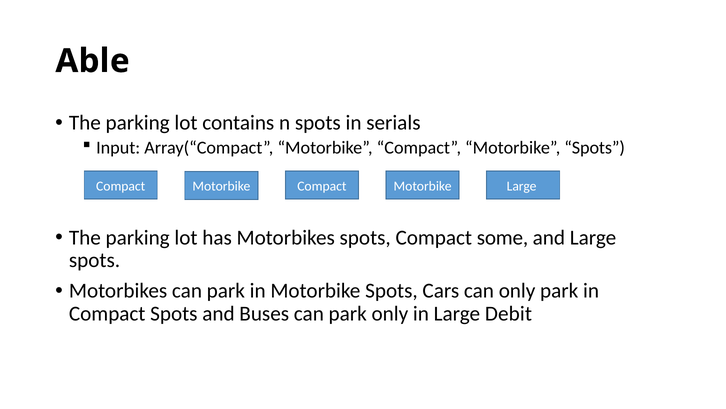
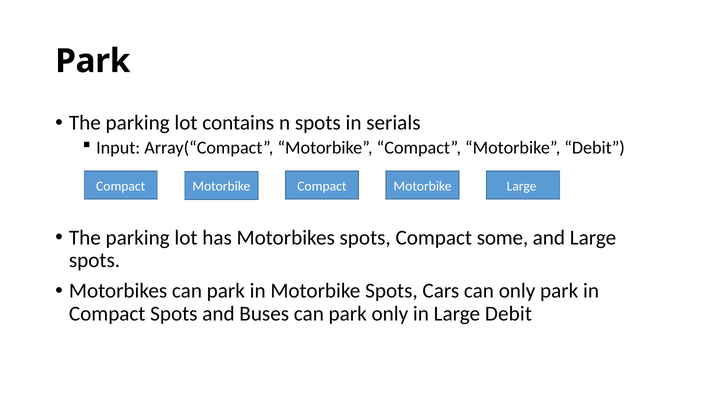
Able at (93, 61): Able -> Park
Compact Motorbike Spots: Spots -> Debit
